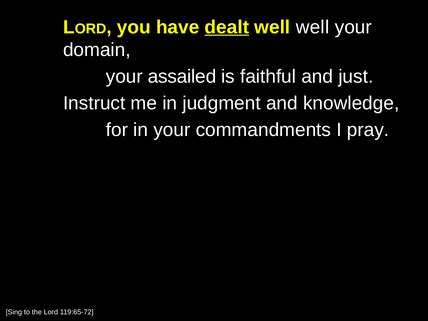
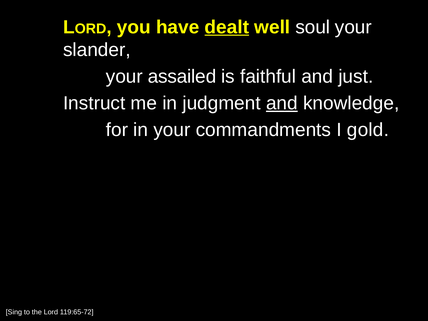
well well: well -> soul
domain: domain -> slander
and at (282, 103) underline: none -> present
pray: pray -> gold
